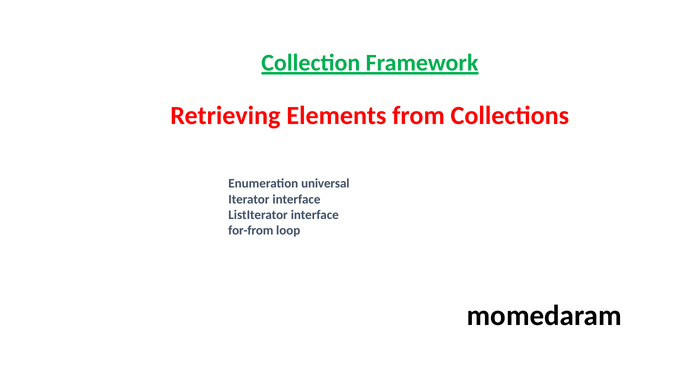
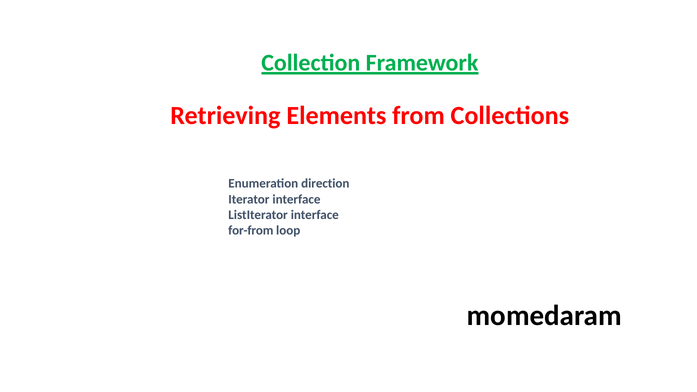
universal: universal -> direction
